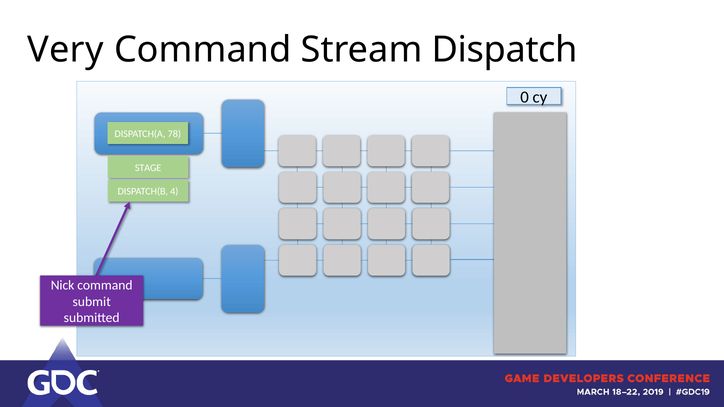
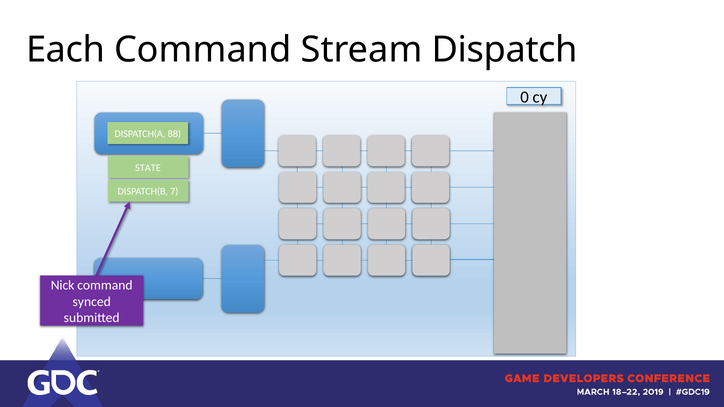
Very: Very -> Each
78: 78 -> 88
STAGE: STAGE -> STATE
4: 4 -> 7
submit: submit -> synced
